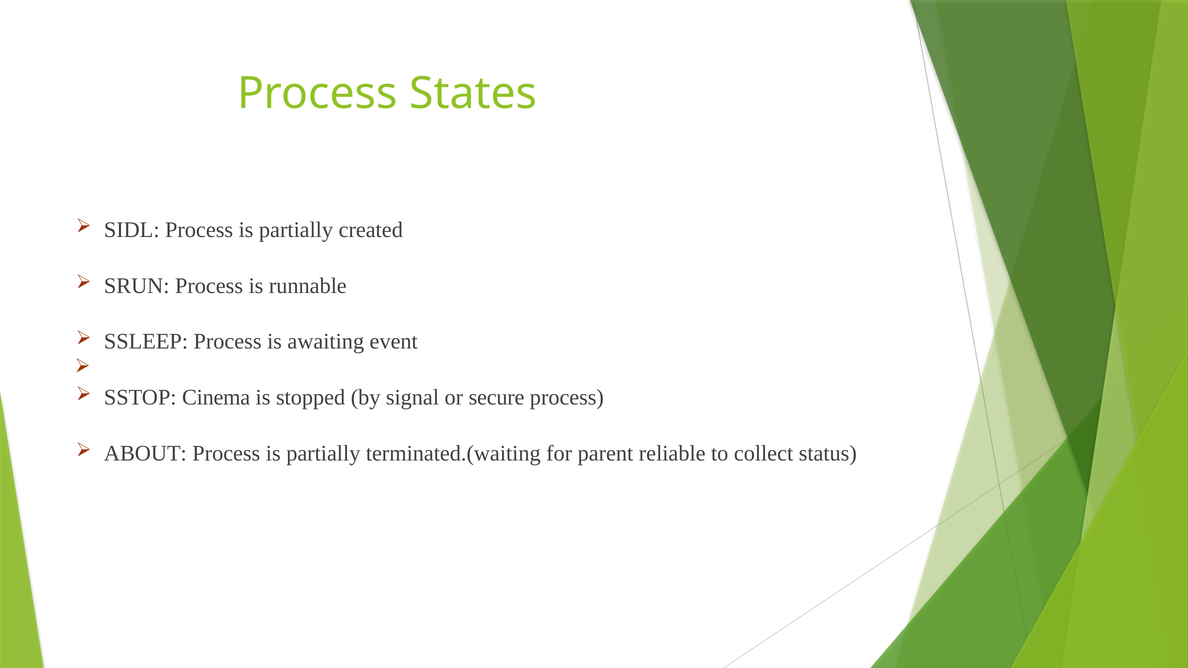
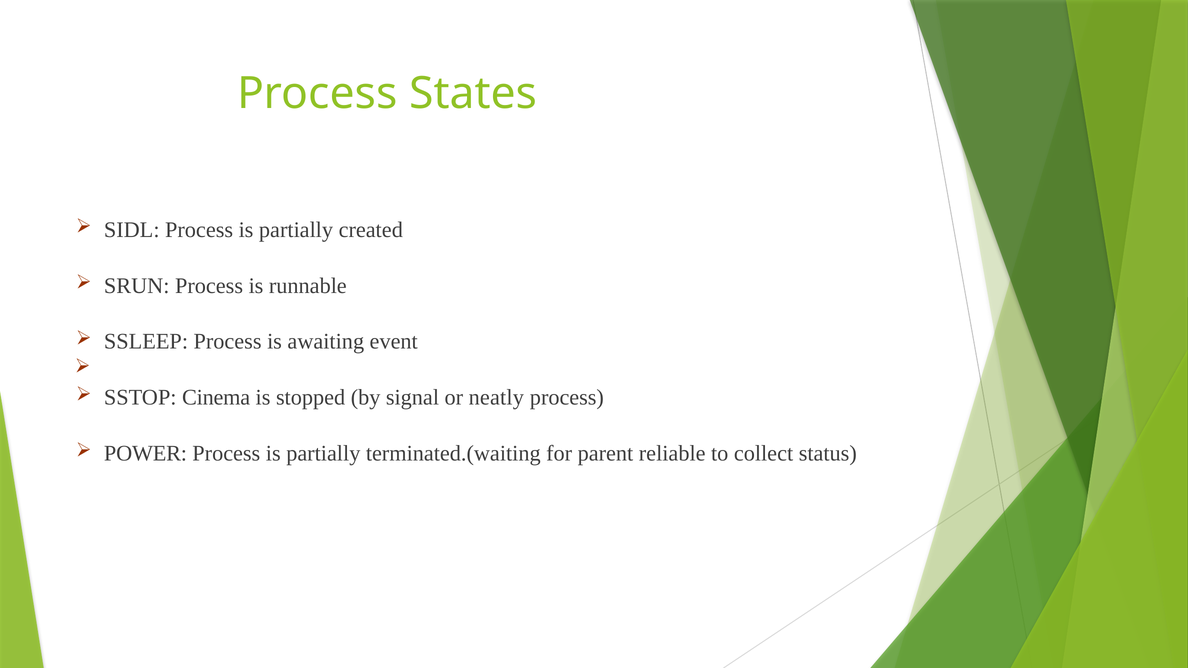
secure: secure -> neatly
ABOUT: ABOUT -> POWER
